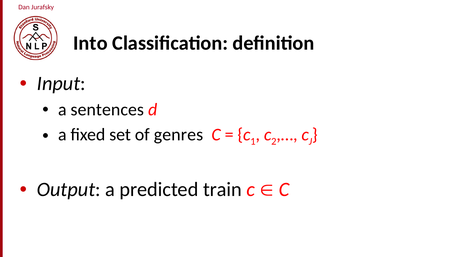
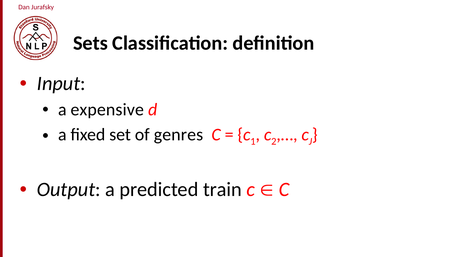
Into: Into -> Sets
sentences: sentences -> expensive
